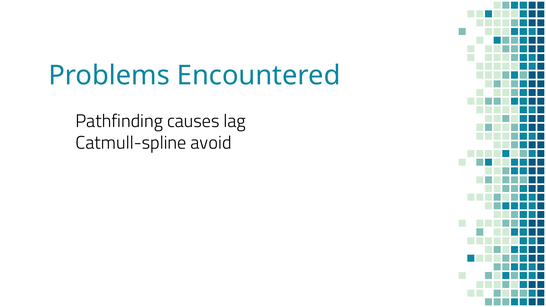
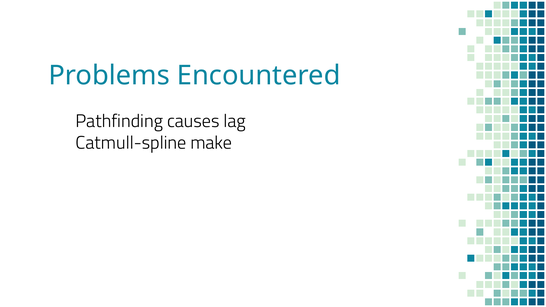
avoid: avoid -> make
